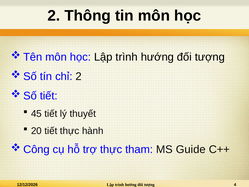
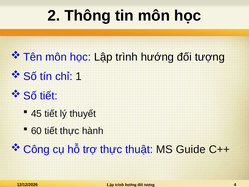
chỉ 2: 2 -> 1
20: 20 -> 60
tham: tham -> thuật
